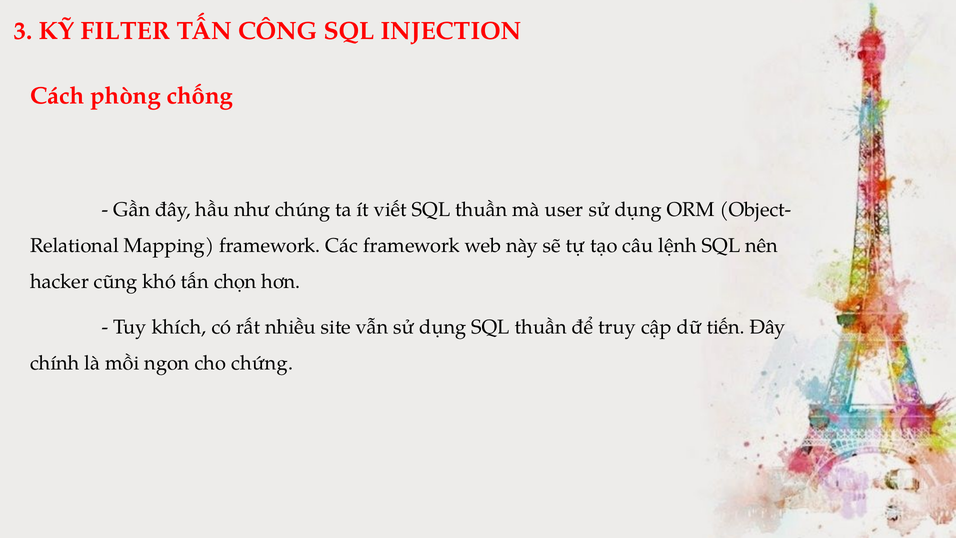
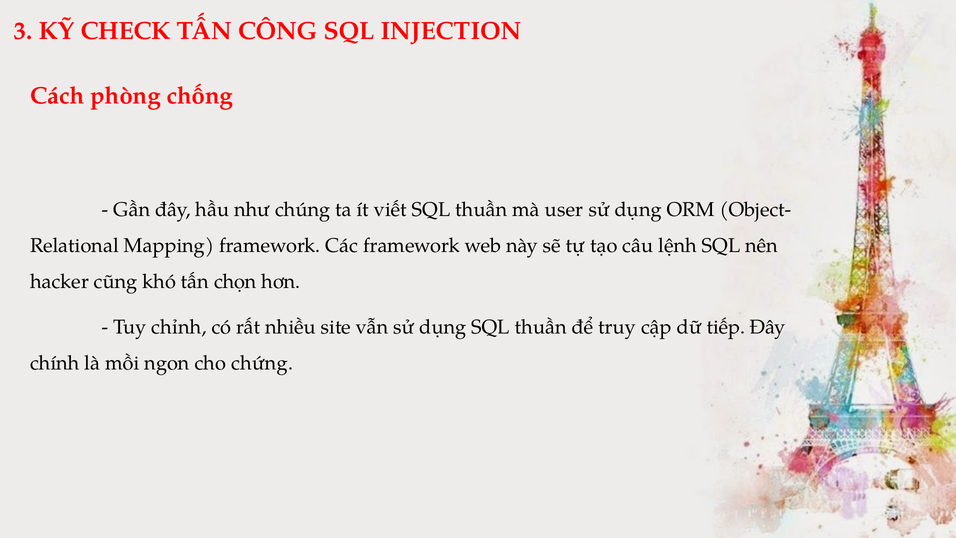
FILTER: FILTER -> CHECK
khích: khích -> chỉnh
tiến: tiến -> tiếp
